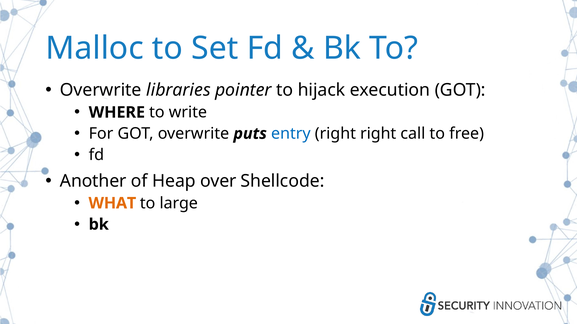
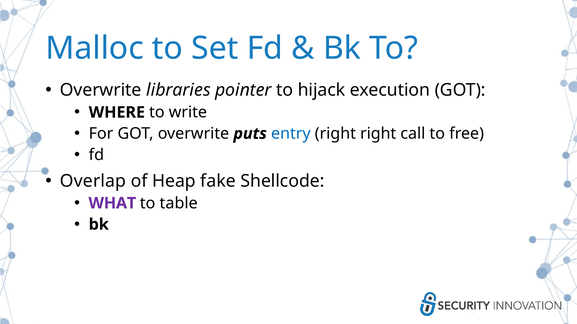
Another: Another -> Overlap
over: over -> fake
WHAT colour: orange -> purple
large: large -> table
